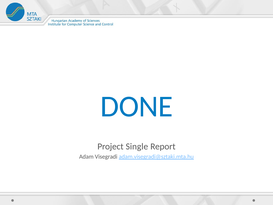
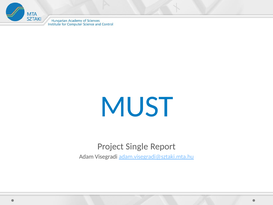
DONE: DONE -> MUST
